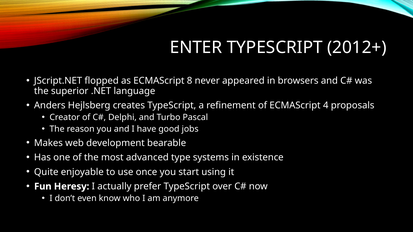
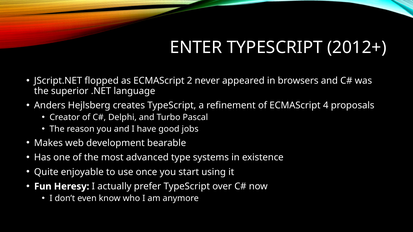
8: 8 -> 2
